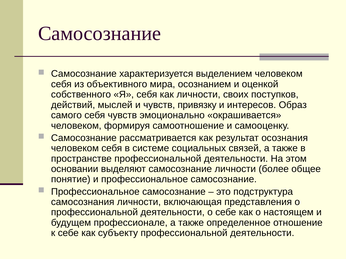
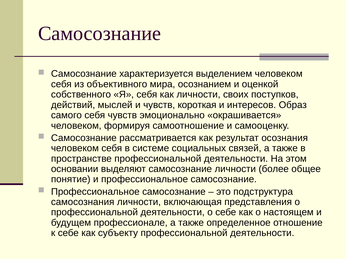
привязку: привязку -> короткая
